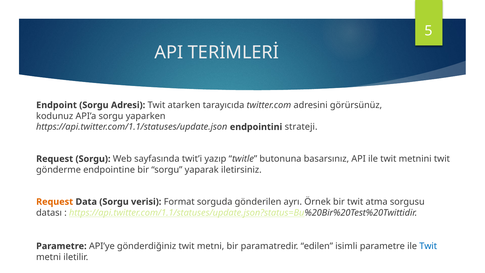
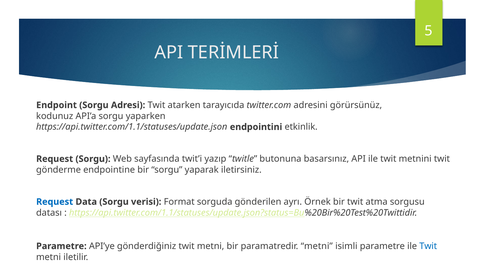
strateji: strateji -> etkinlik
Request at (55, 202) colour: orange -> blue
paramatredir edilen: edilen -> metni
